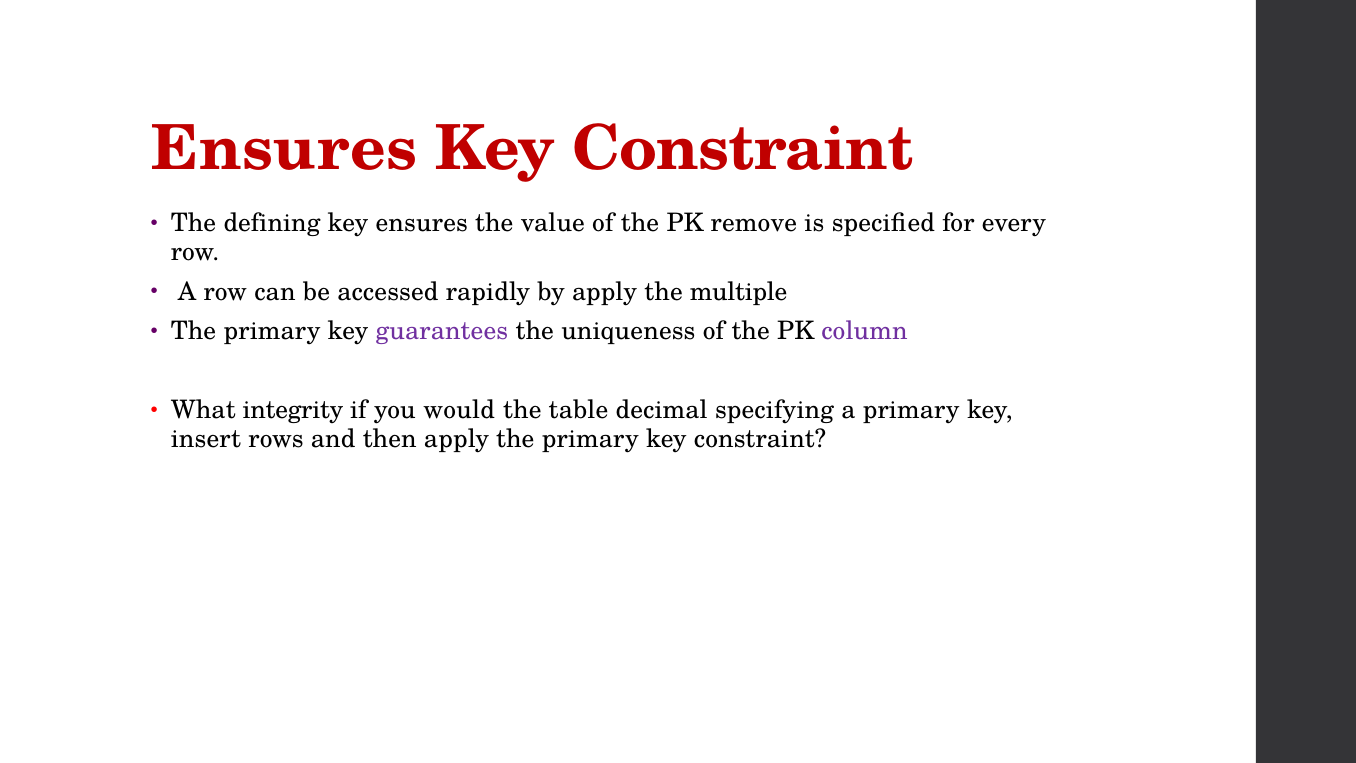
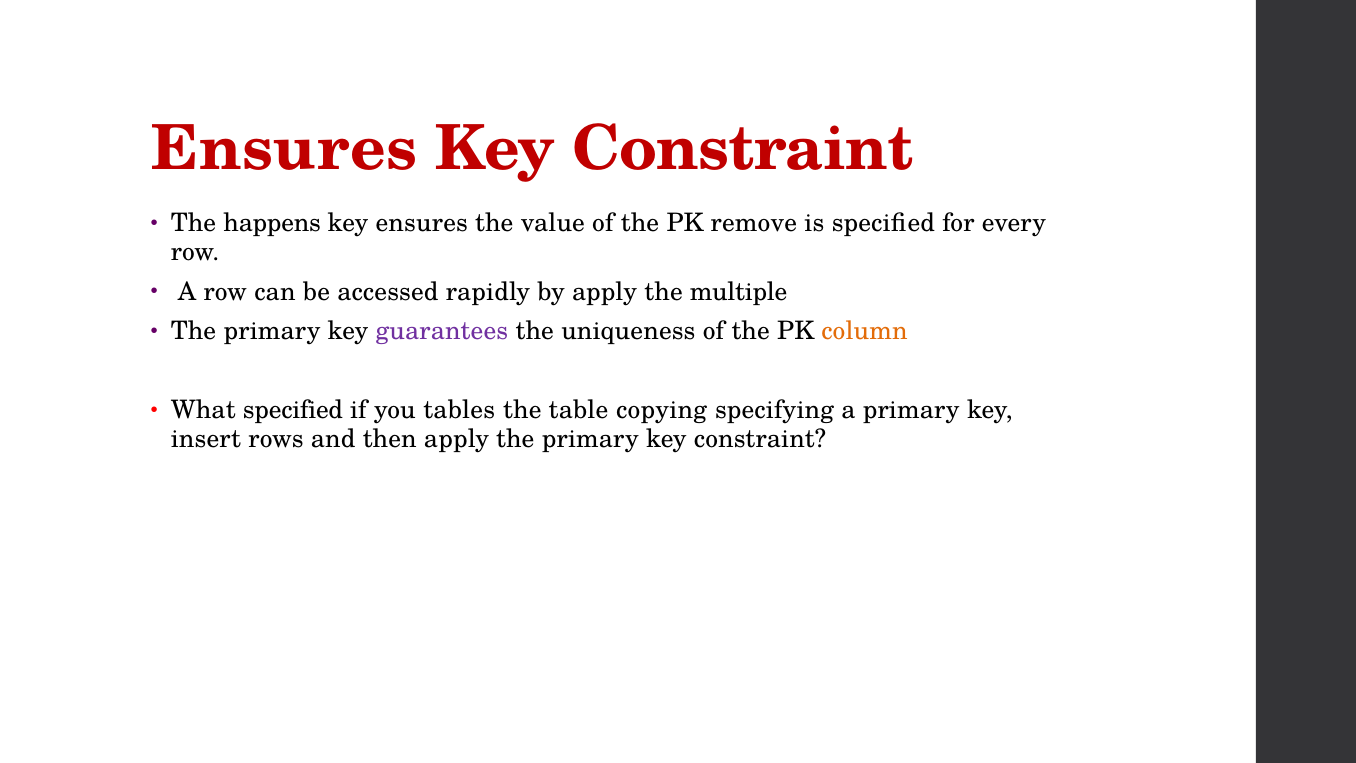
defining: defining -> happens
column colour: purple -> orange
What integrity: integrity -> specified
would: would -> tables
decimal: decimal -> copying
